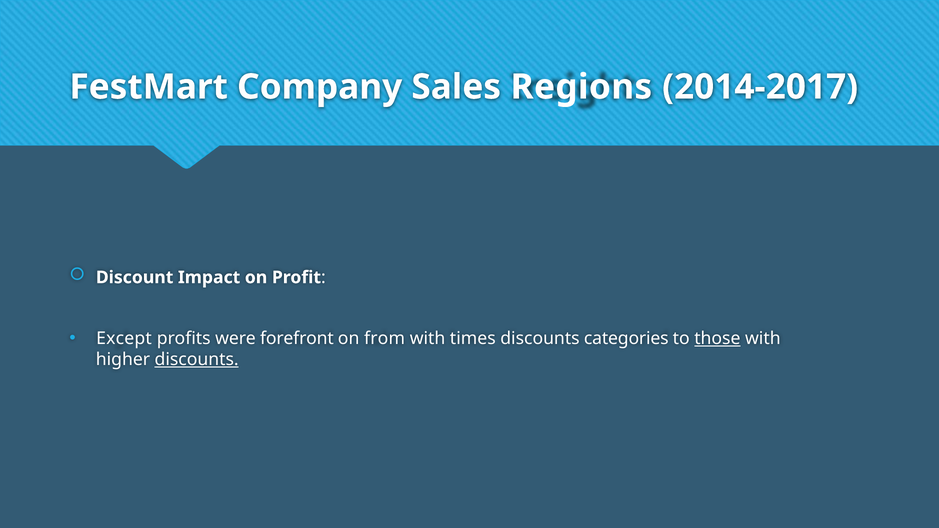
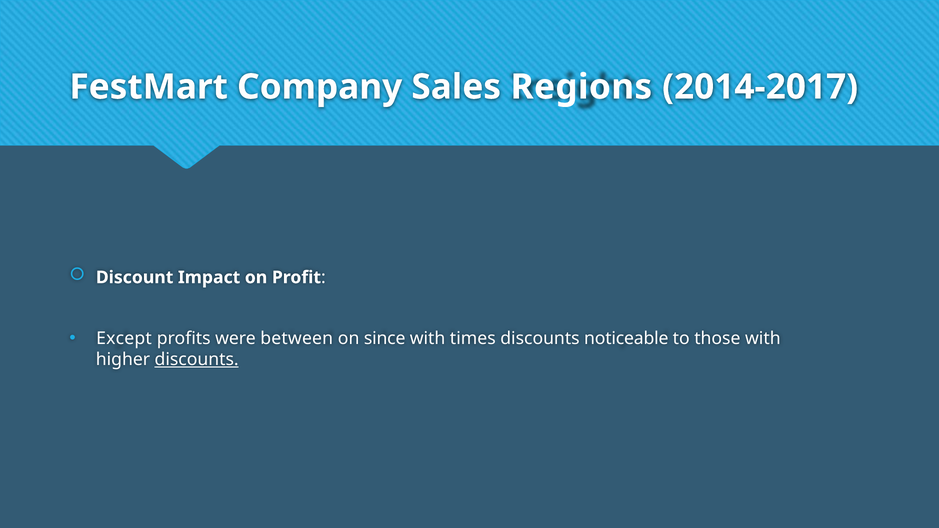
forefront: forefront -> between
from: from -> since
categories: categories -> noticeable
those underline: present -> none
